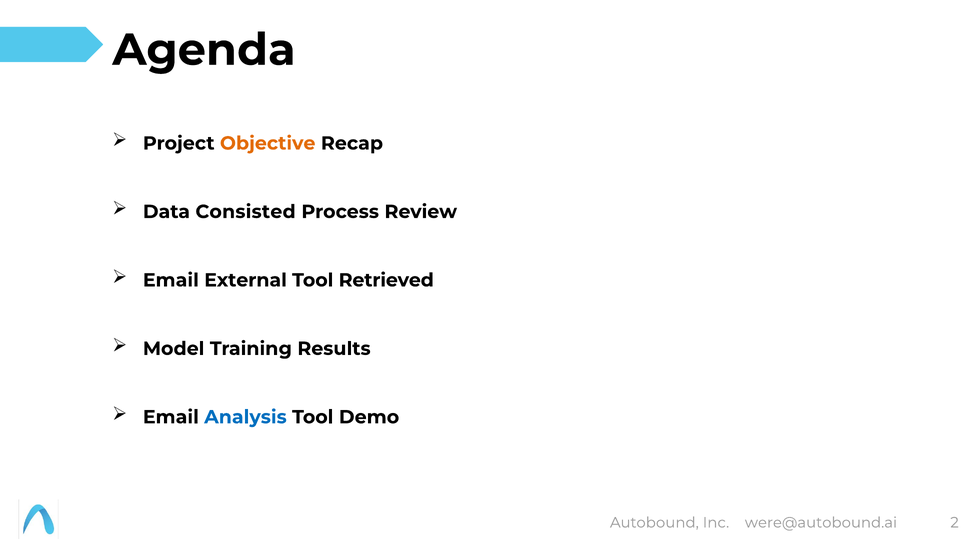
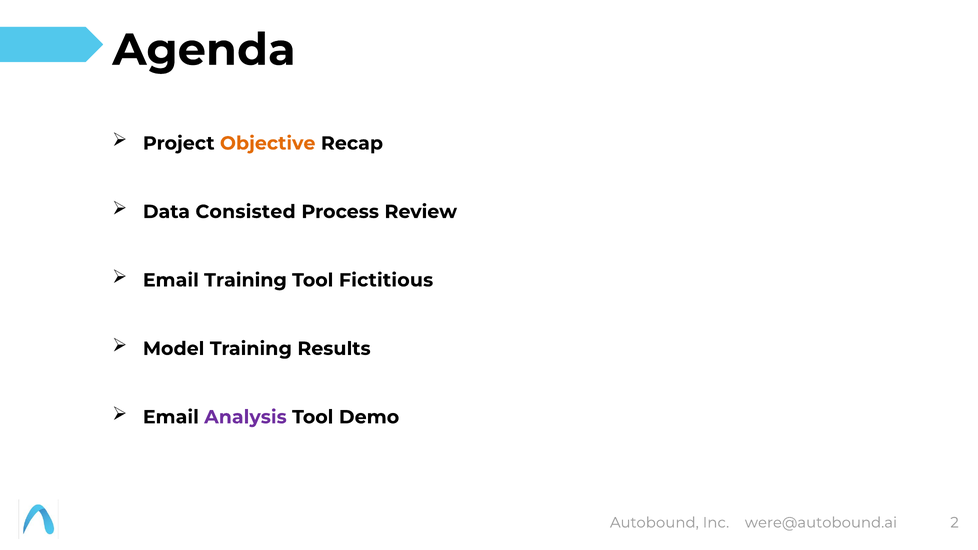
Email External: External -> Training
Retrieved: Retrieved -> Fictitious
Analysis colour: blue -> purple
